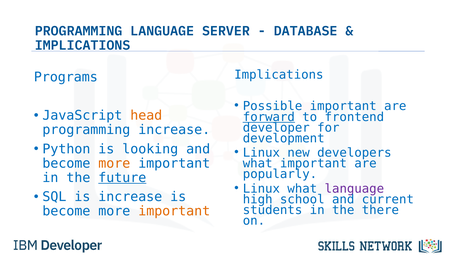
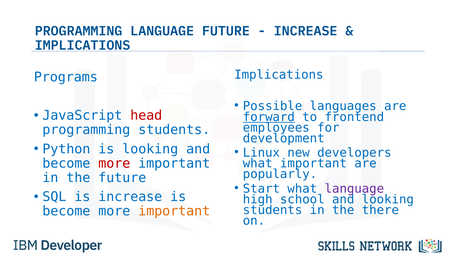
LANGUAGE SERVER: SERVER -> FUTURE
DATABASE at (306, 31): DATABASE -> INCREASE
Possible important: important -> languages
head colour: orange -> red
developer: developer -> employees
programming increase: increase -> students
more at (114, 163) colour: orange -> red
future at (122, 177) underline: present -> none
Linux at (261, 188): Linux -> Start
and current: current -> looking
